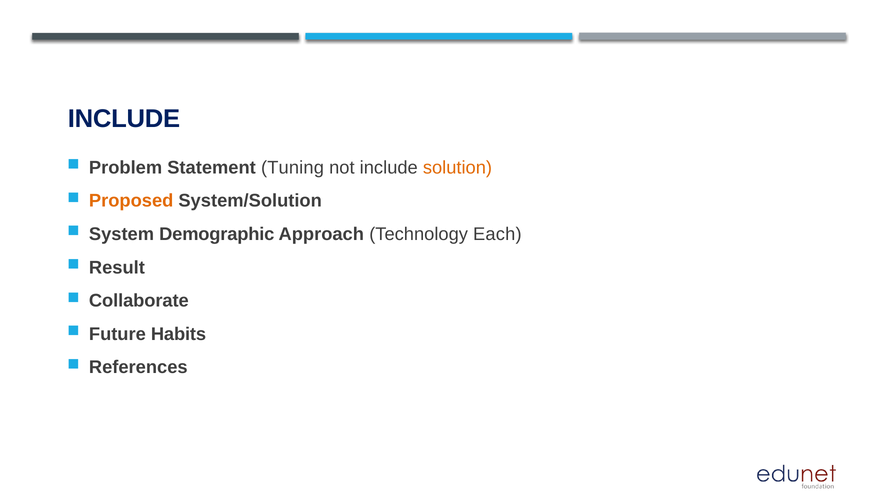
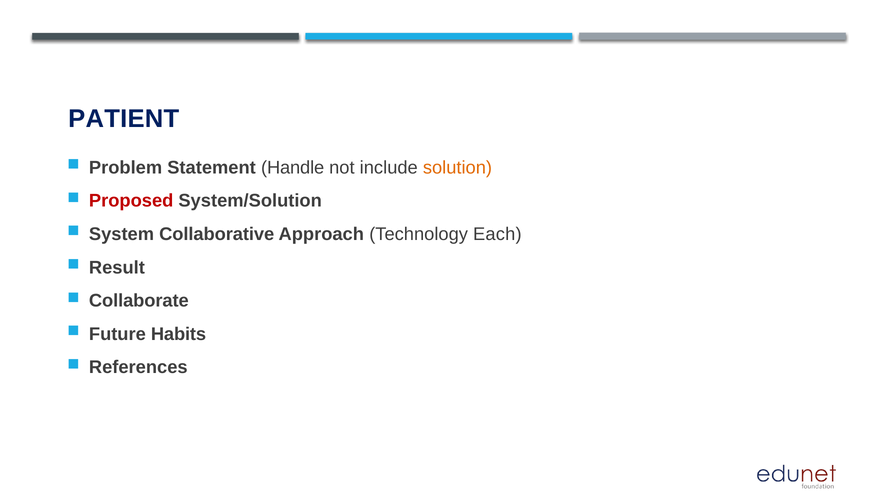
INCLUDE at (124, 119): INCLUDE -> PATIENT
Tuning: Tuning -> Handle
Proposed colour: orange -> red
Demographic: Demographic -> Collaborative
